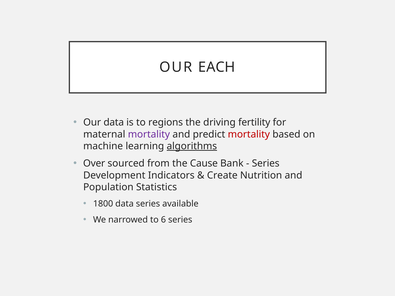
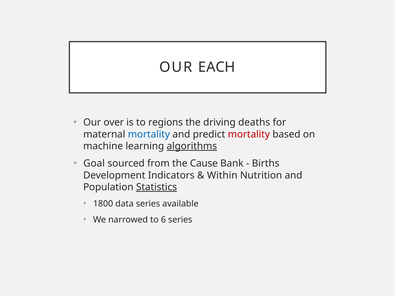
Our data: data -> over
fertility: fertility -> deaths
mortality at (149, 134) colour: purple -> blue
Over: Over -> Goal
Series at (266, 164): Series -> Births
Create: Create -> Within
Statistics underline: none -> present
